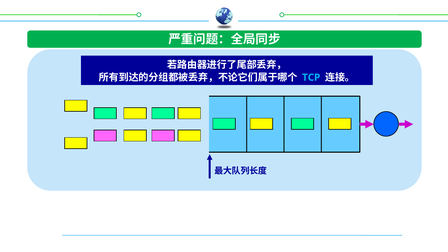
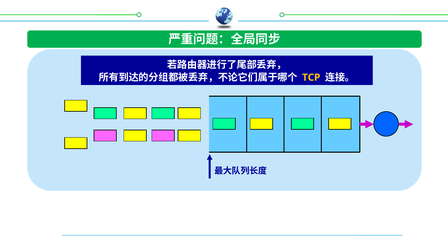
TCP colour: light blue -> yellow
